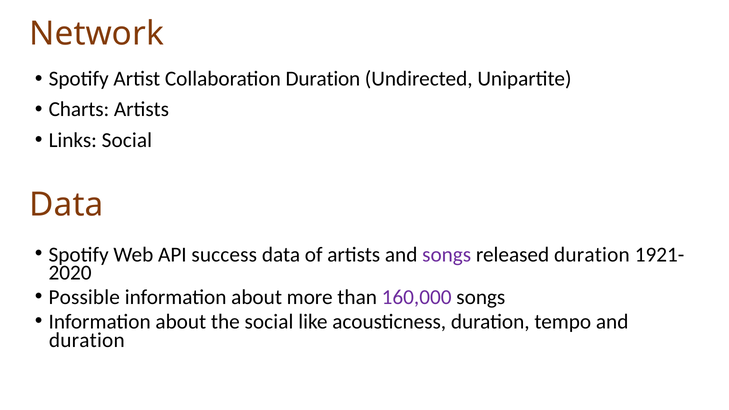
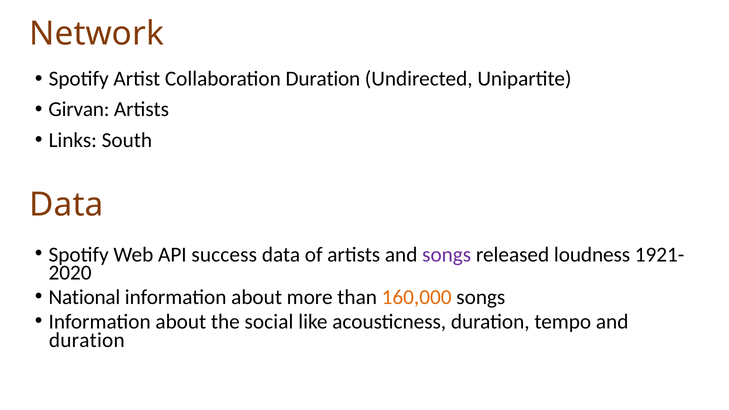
Charts: Charts -> Girvan
Links Social: Social -> South
released duration: duration -> loudness
Possible: Possible -> National
160,000 colour: purple -> orange
